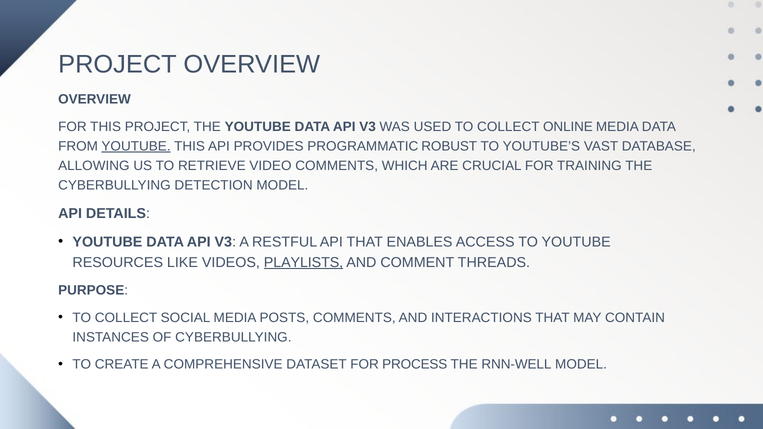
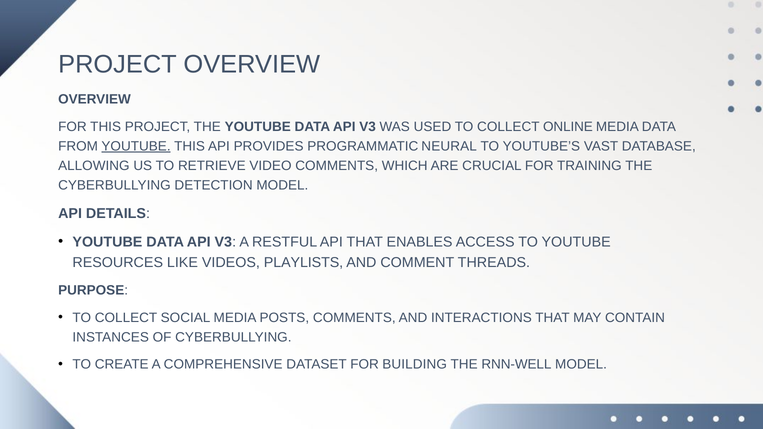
ROBUST: ROBUST -> NEURAL
PLAYLISTS underline: present -> none
PROCESS: PROCESS -> BUILDING
